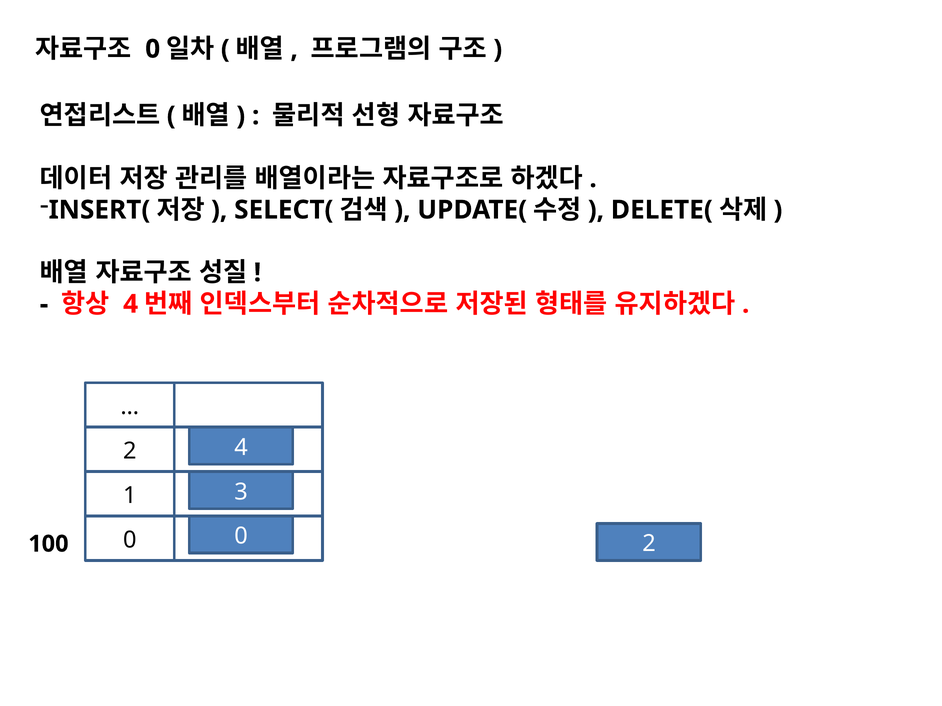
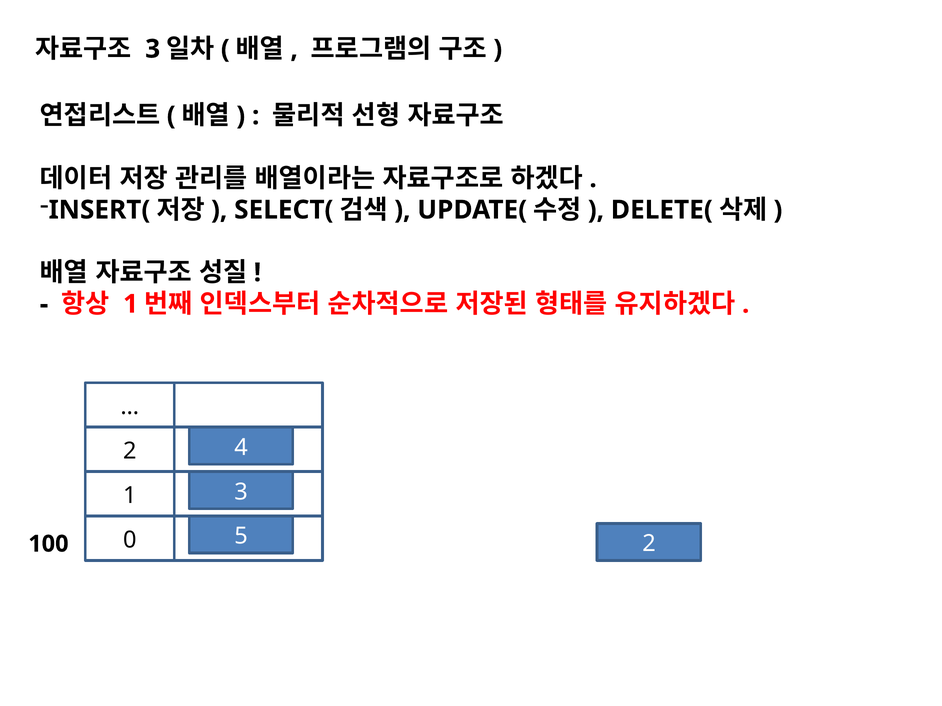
0 at (153, 49): 0 -> 3
4 at (131, 304): 4 -> 1
100 0: 0 -> 5
